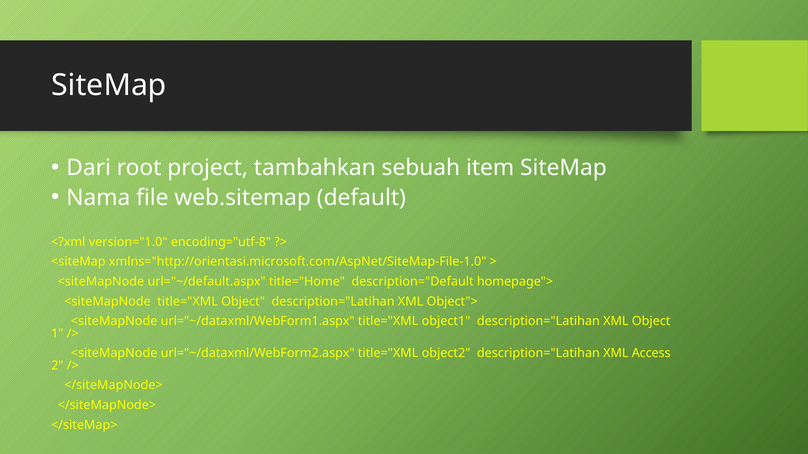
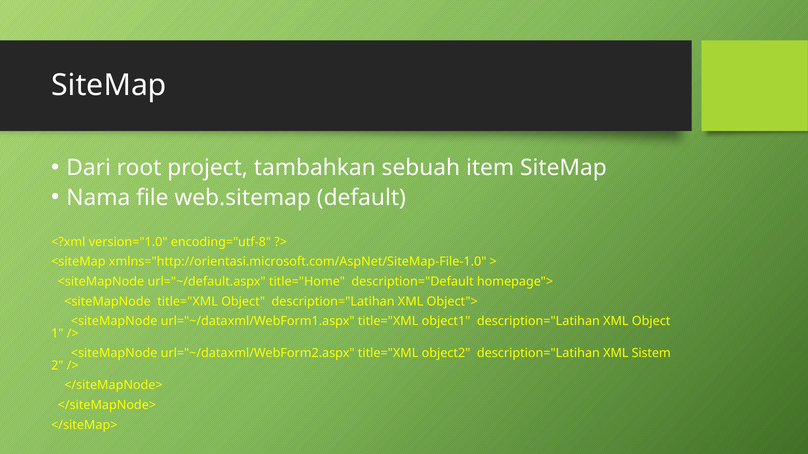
Access: Access -> Sistem
